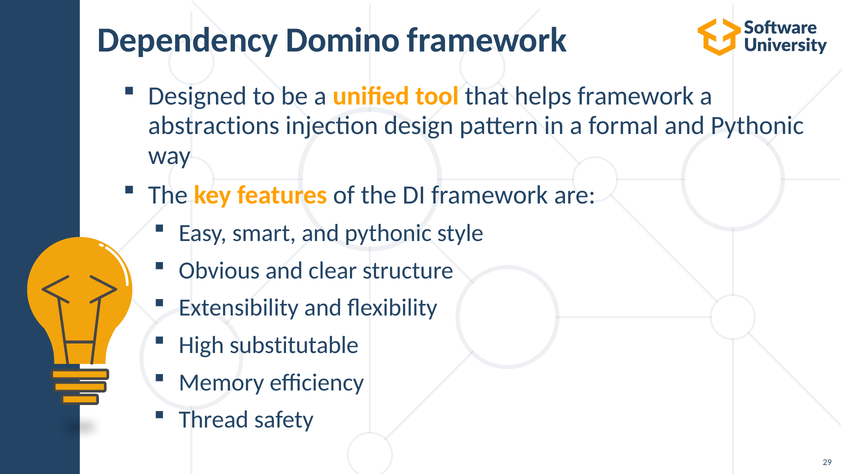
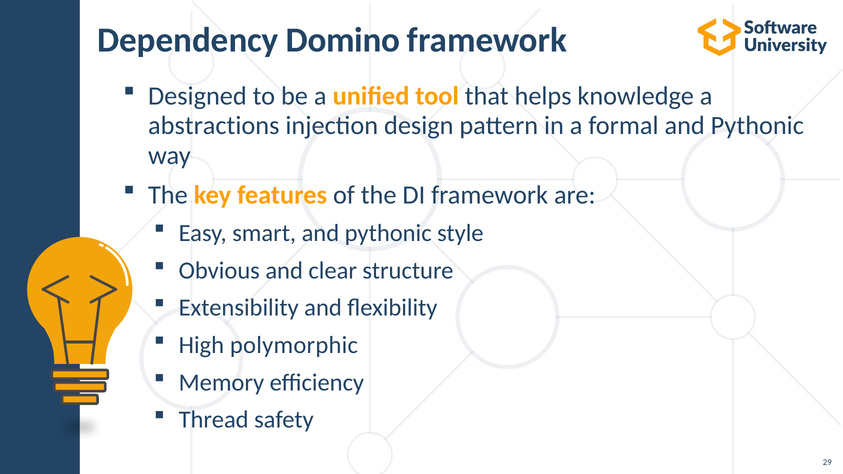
helps framework: framework -> knowledge
substitutable: substitutable -> polymorphic
